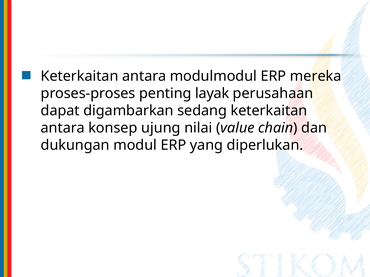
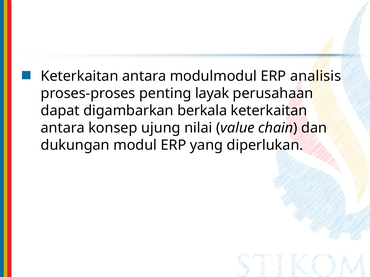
mereka: mereka -> analisis
sedang: sedang -> berkala
